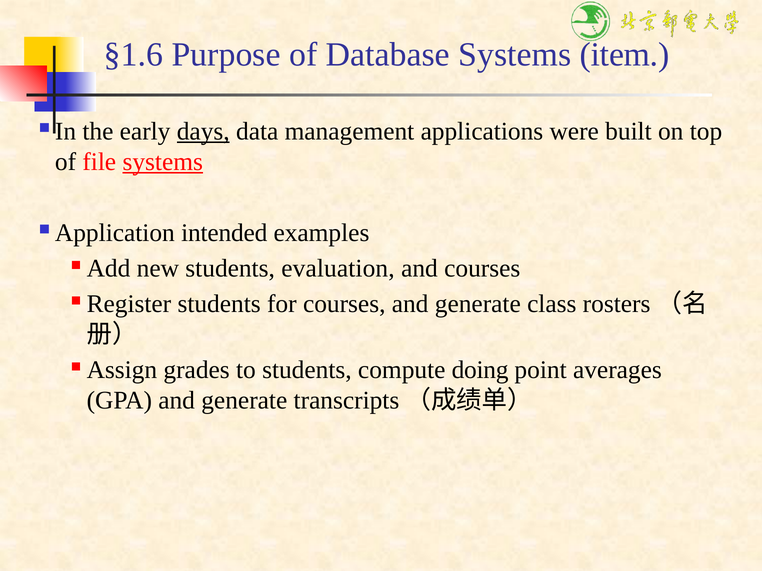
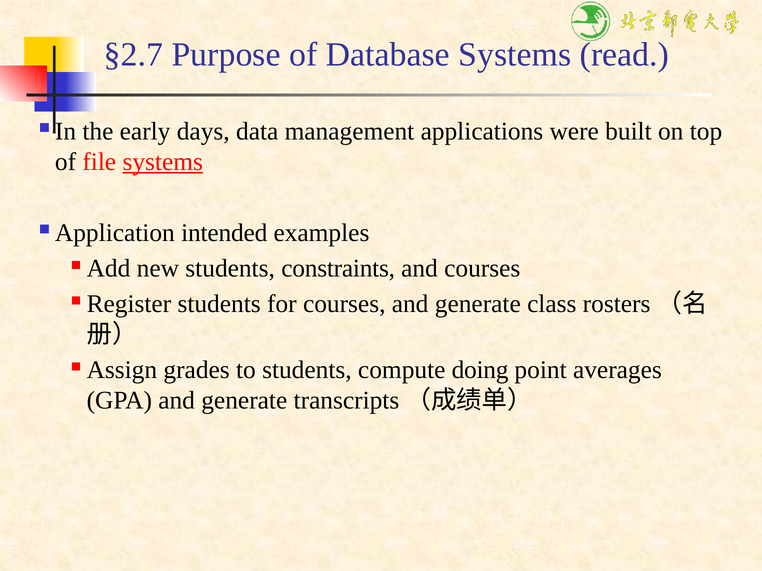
§1.6: §1.6 -> §2.7
item: item -> read
days underline: present -> none
evaluation: evaluation -> constraints
